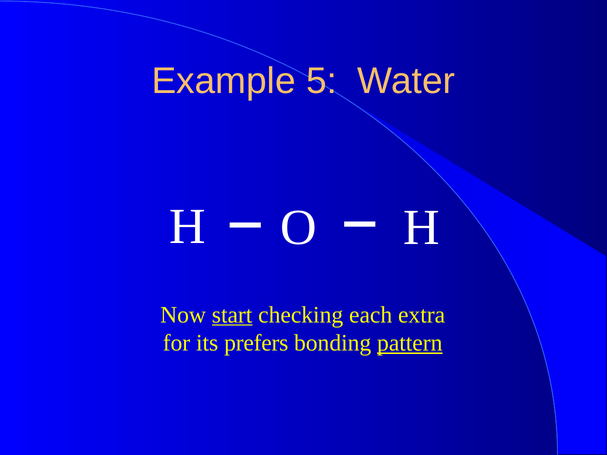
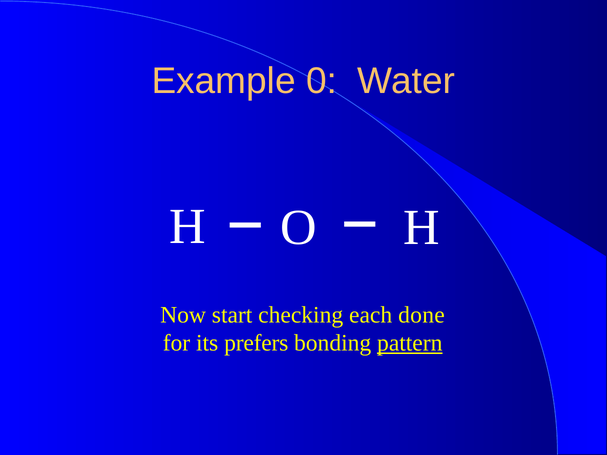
5: 5 -> 0
start underline: present -> none
extra: extra -> done
